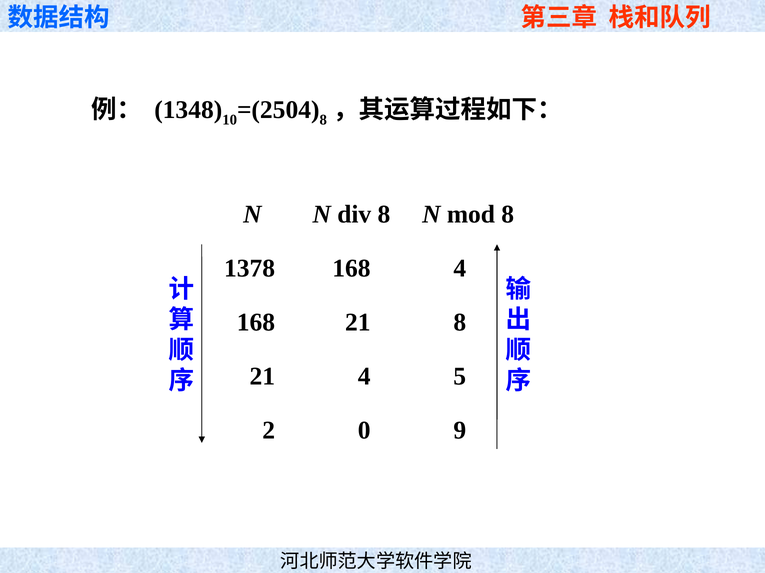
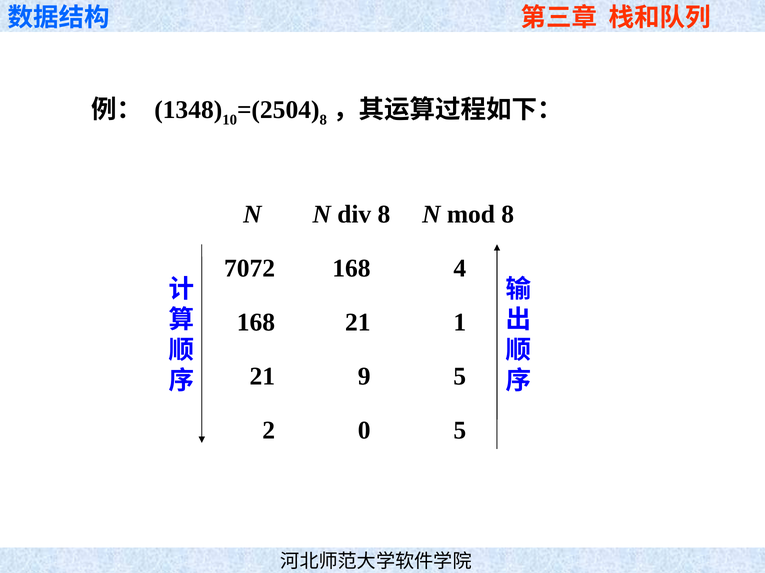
1378: 1378 -> 7072
21 8: 8 -> 1
21 4: 4 -> 9
0 9: 9 -> 5
